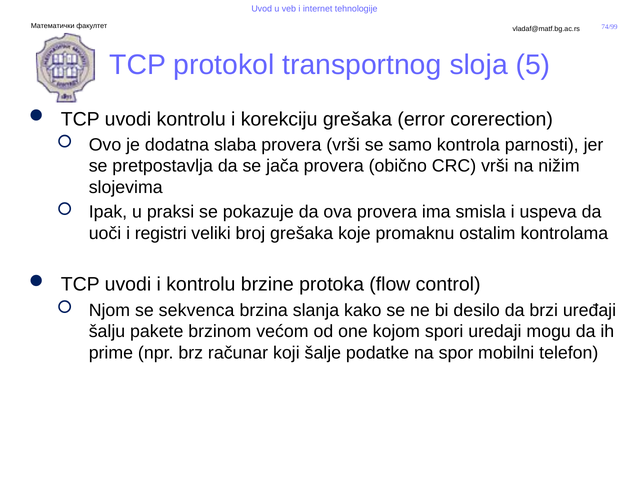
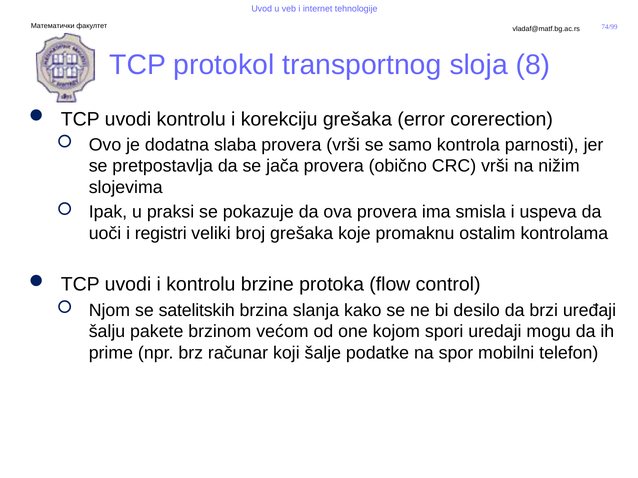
5: 5 -> 8
sekvenca: sekvenca -> satelitskih
